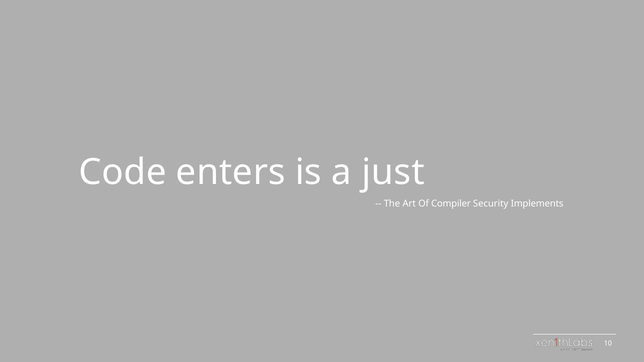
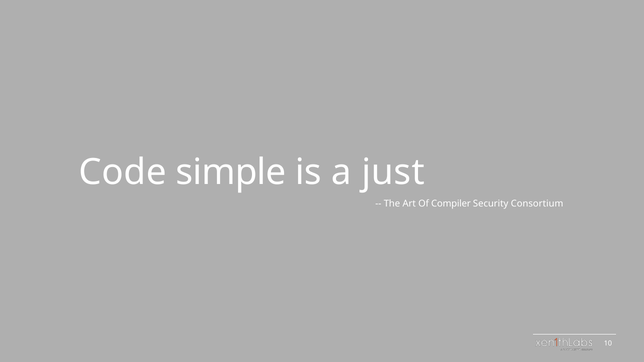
enters: enters -> simple
Implements: Implements -> Consortium
